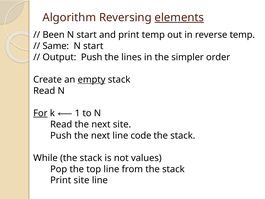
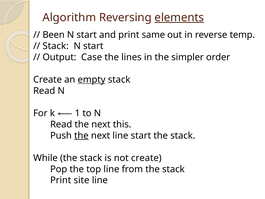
print temp: temp -> same
Same at (56, 46): Same -> Stack
Output Push: Push -> Case
For underline: present -> none
next site: site -> this
the at (81, 135) underline: none -> present
line code: code -> start
not values: values -> create
